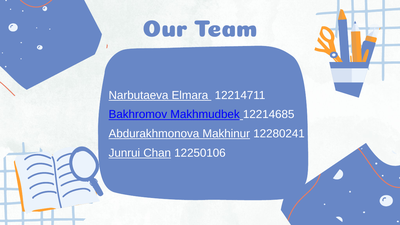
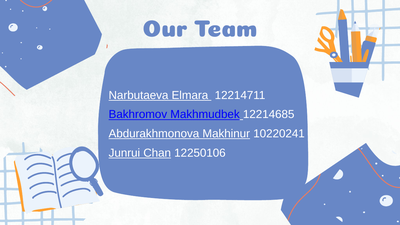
12280241: 12280241 -> 10220241
